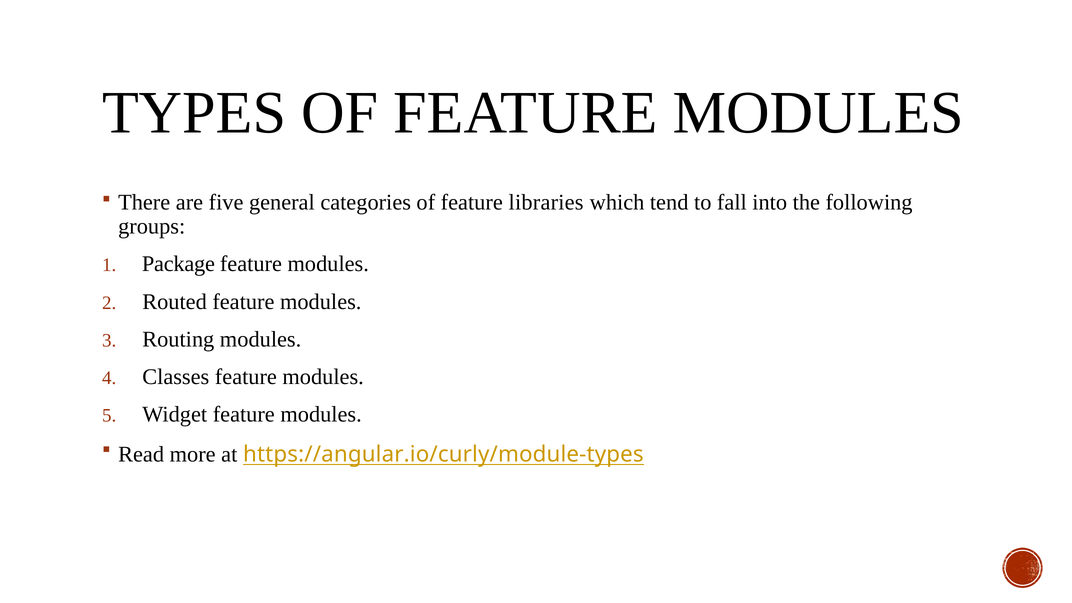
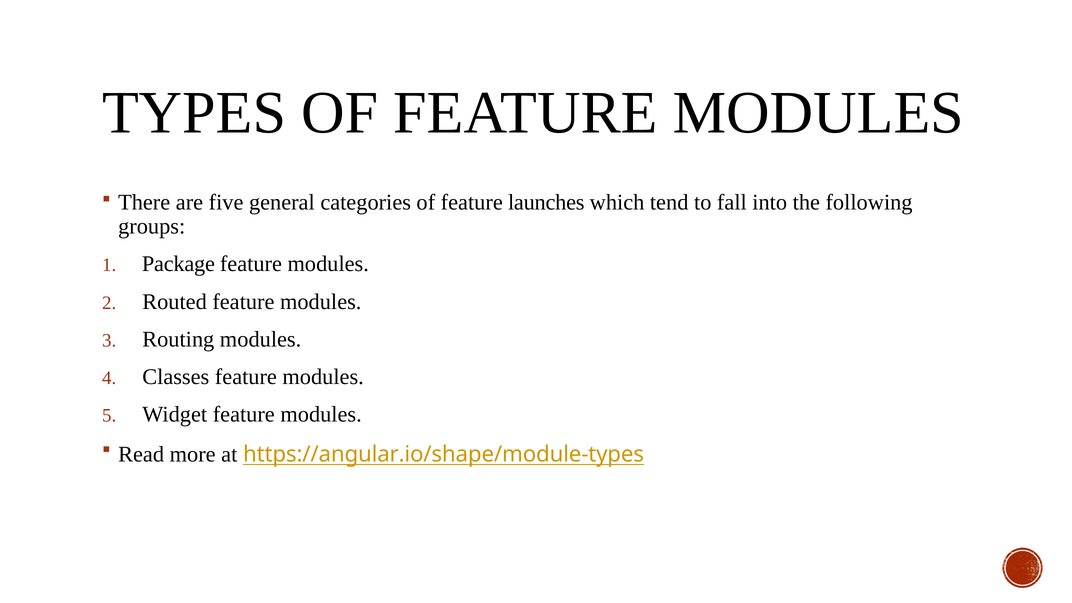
libraries: libraries -> launches
https://angular.io/curly/module-types: https://angular.io/curly/module-types -> https://angular.io/shape/module-types
